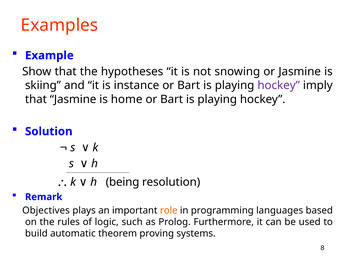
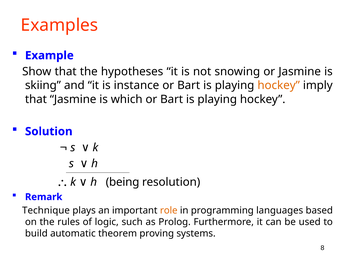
hockey at (279, 85) colour: purple -> orange
home: home -> which
Objectives: Objectives -> Technique
